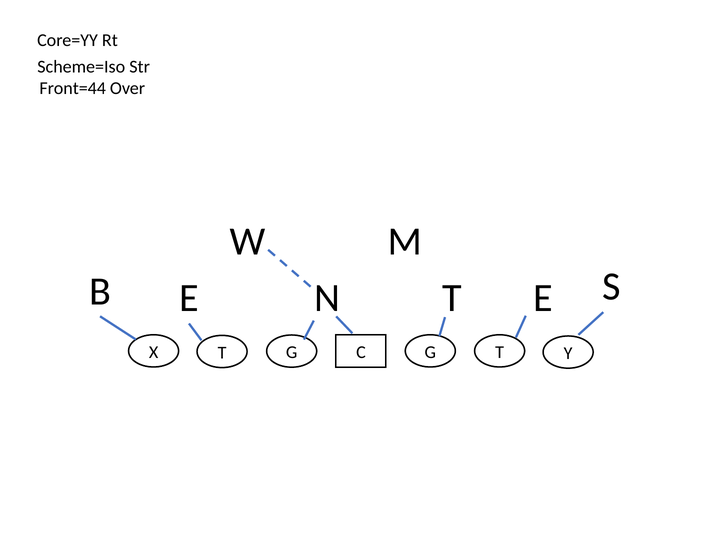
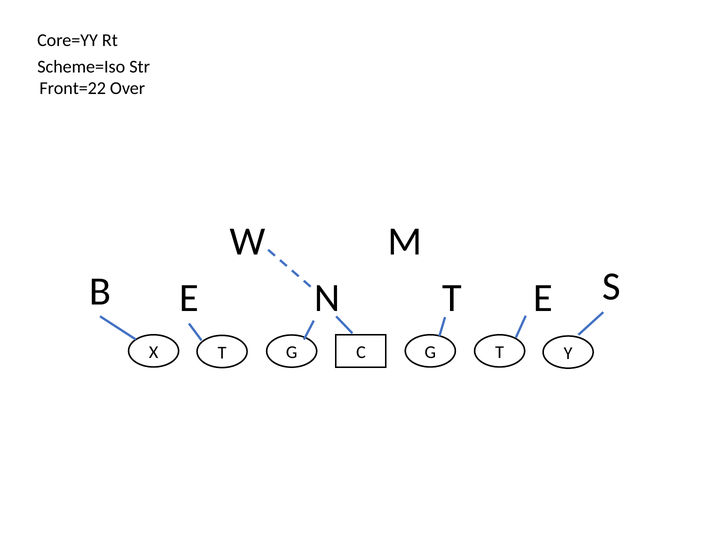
Front=44: Front=44 -> Front=22
